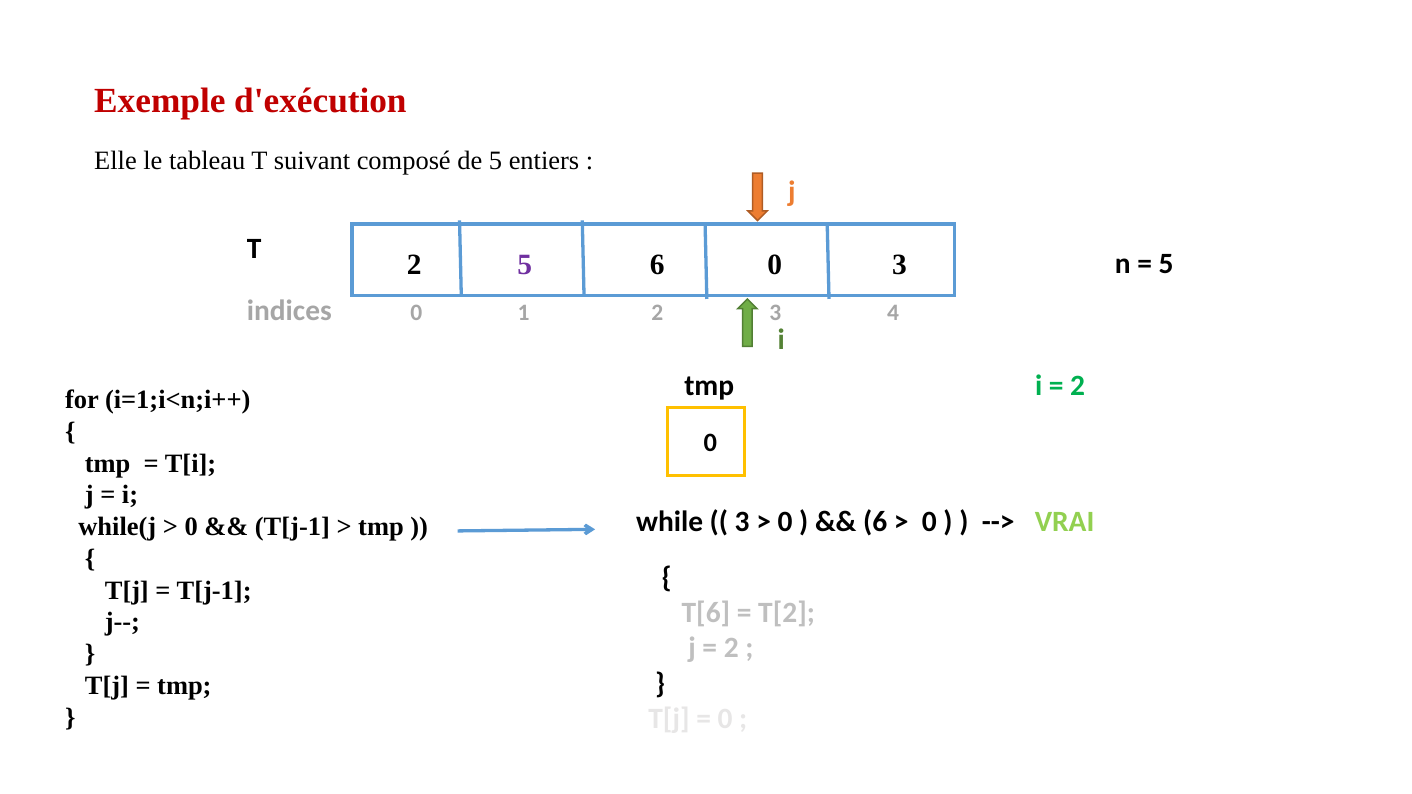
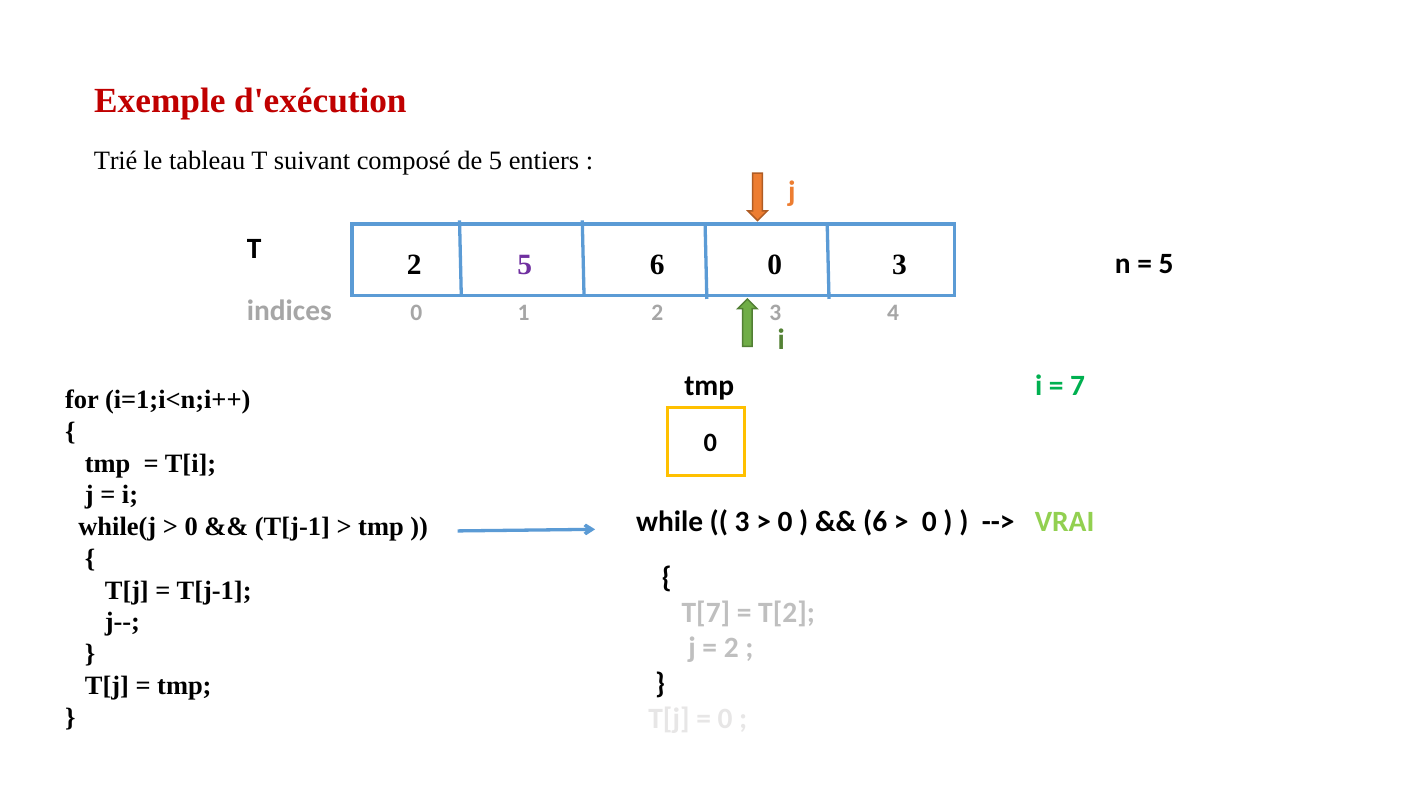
Elle: Elle -> Trié
2 at (1078, 386): 2 -> 7
T[6: T[6 -> T[7
